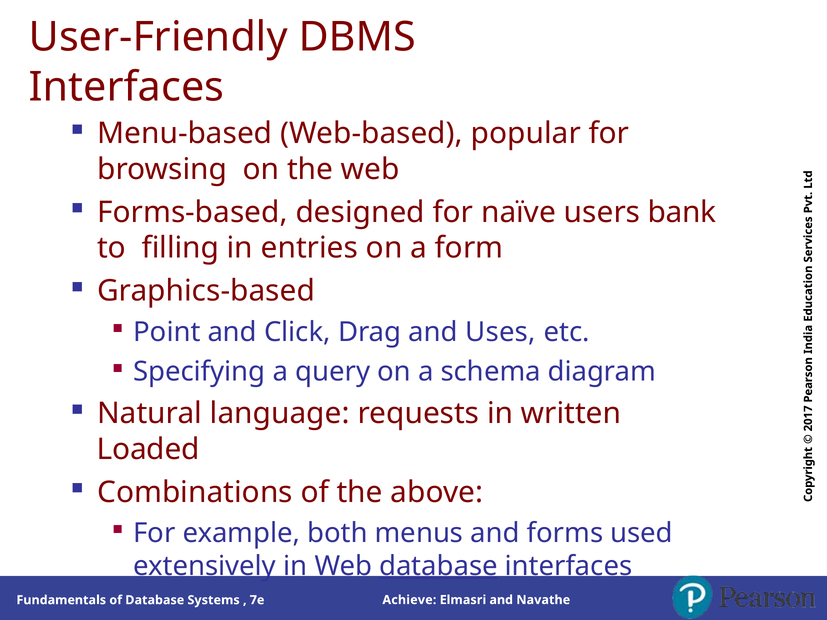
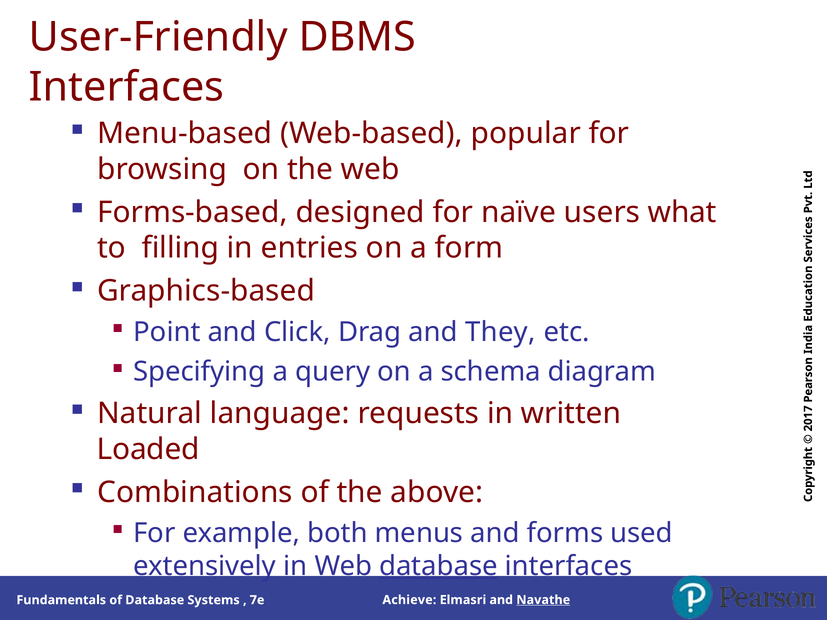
bank: bank -> what
Uses: Uses -> They
Navathe underline: none -> present
